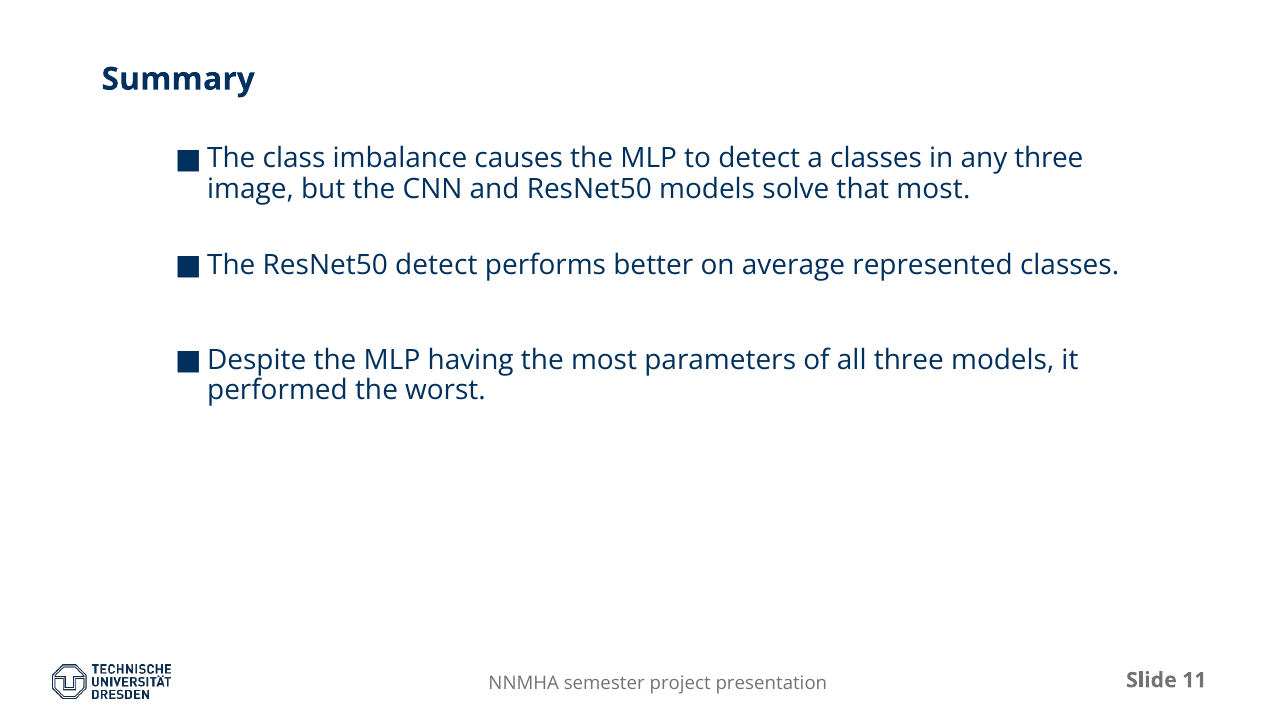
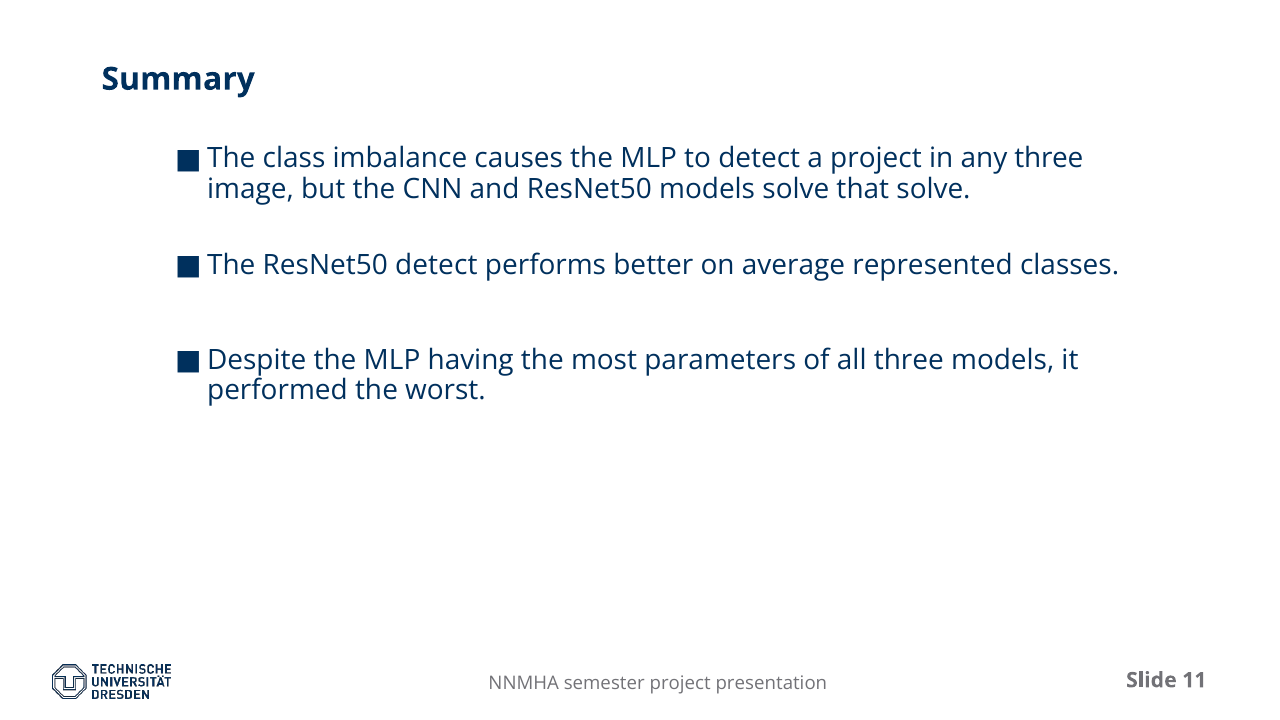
a classes: classes -> project
that most: most -> solve
